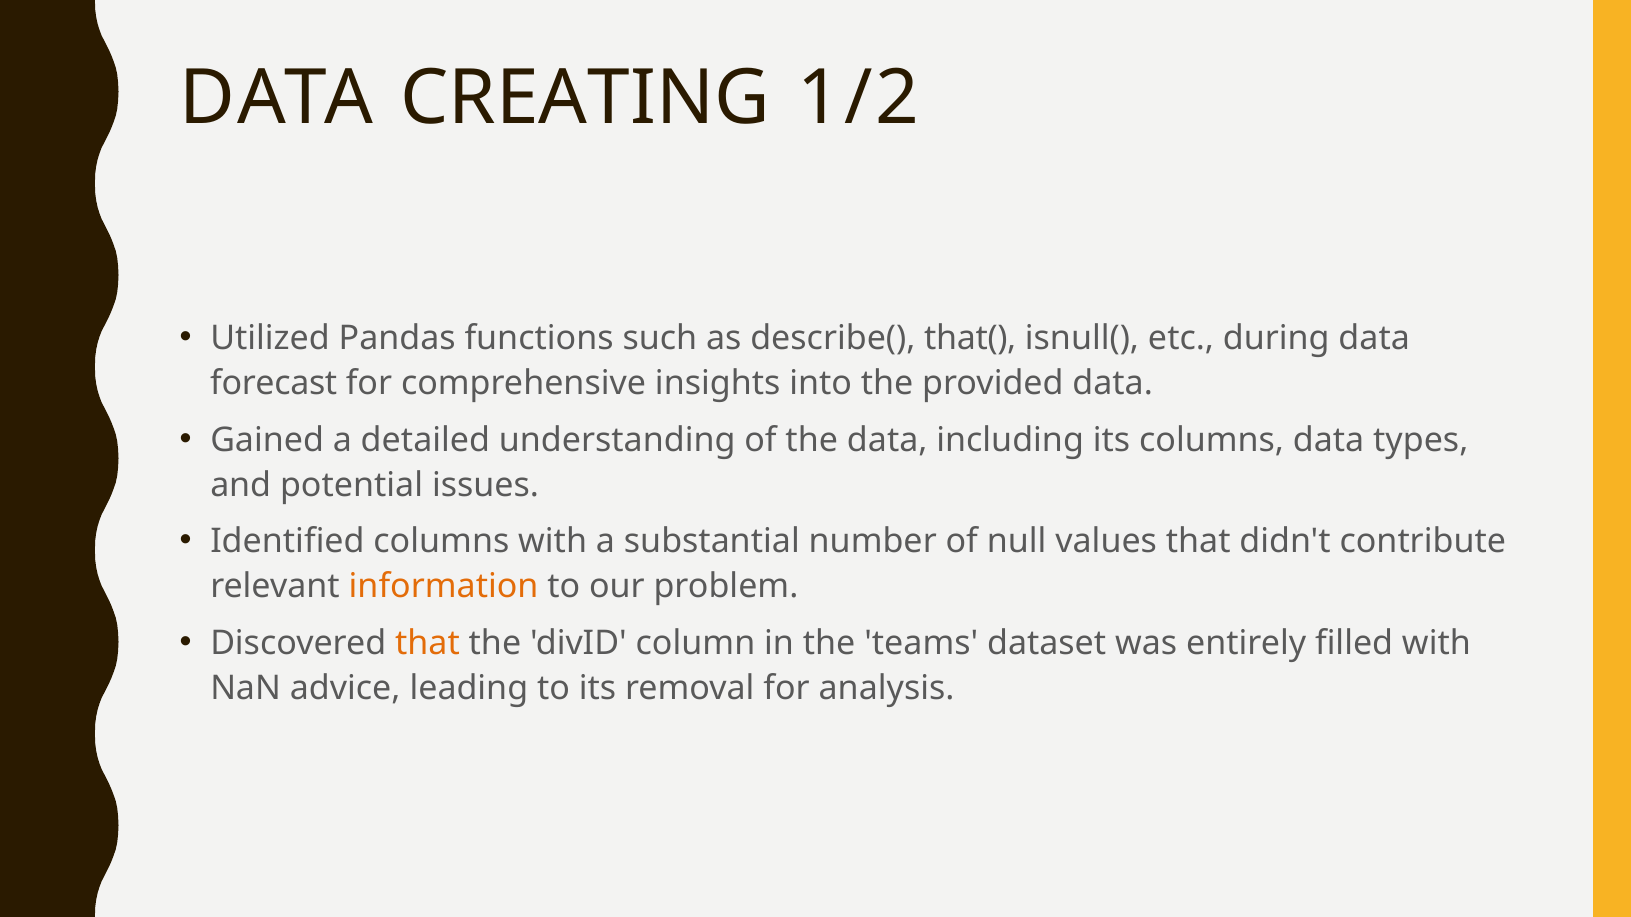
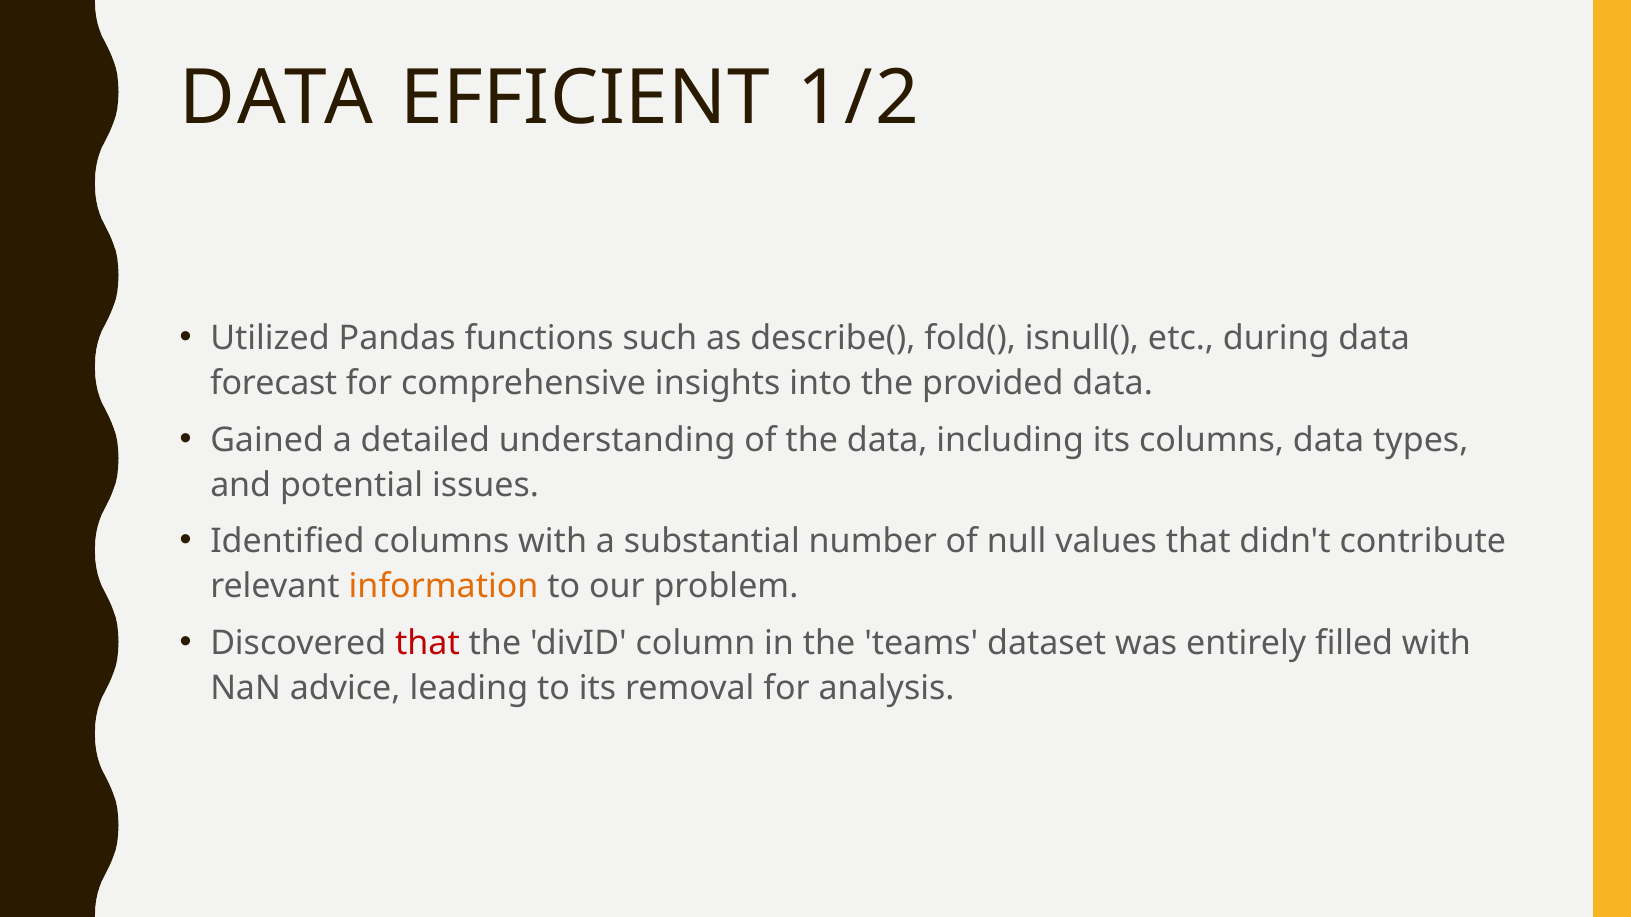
CREATING: CREATING -> EFFICIENT
that(: that( -> fold(
that at (427, 643) colour: orange -> red
